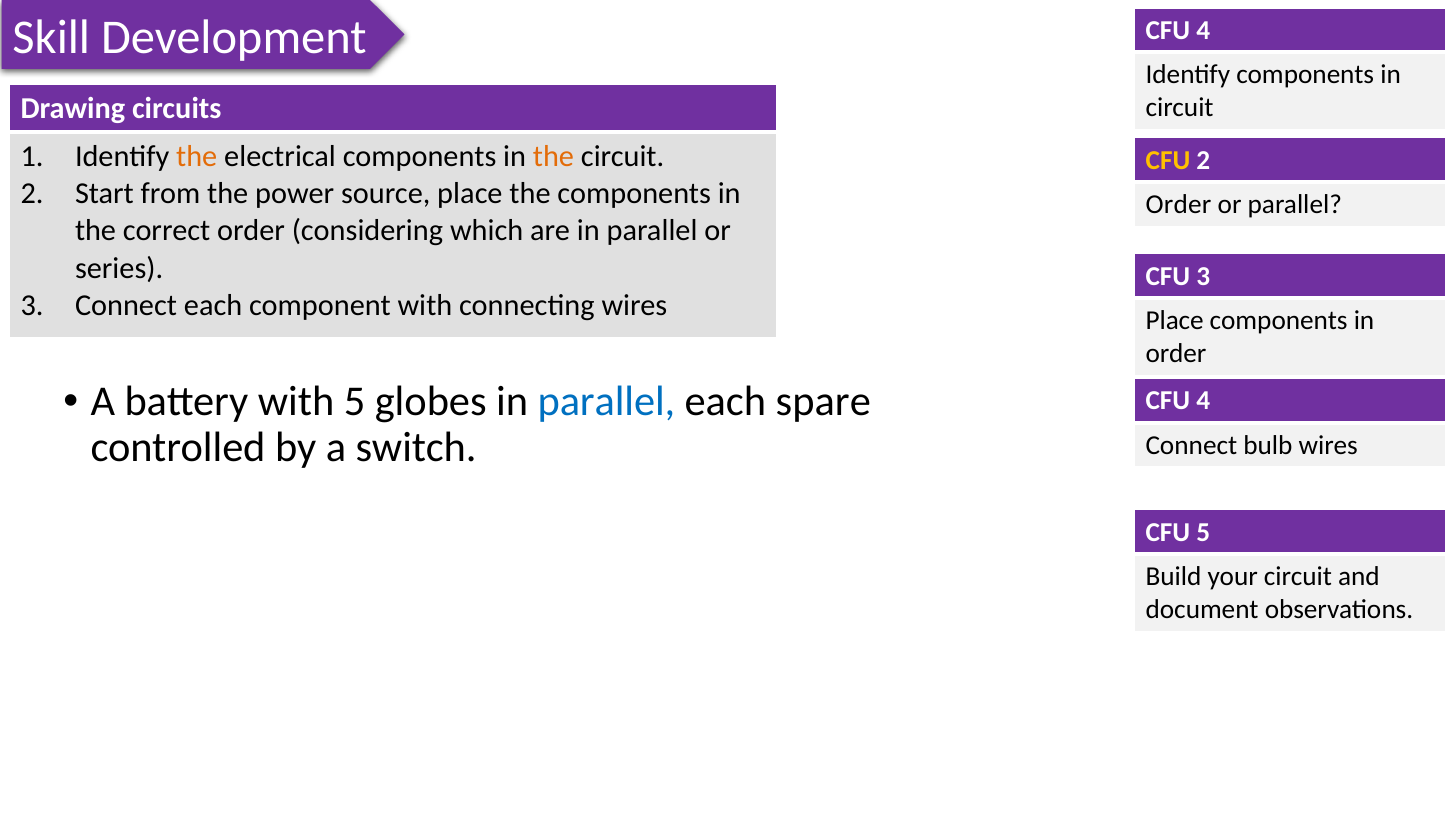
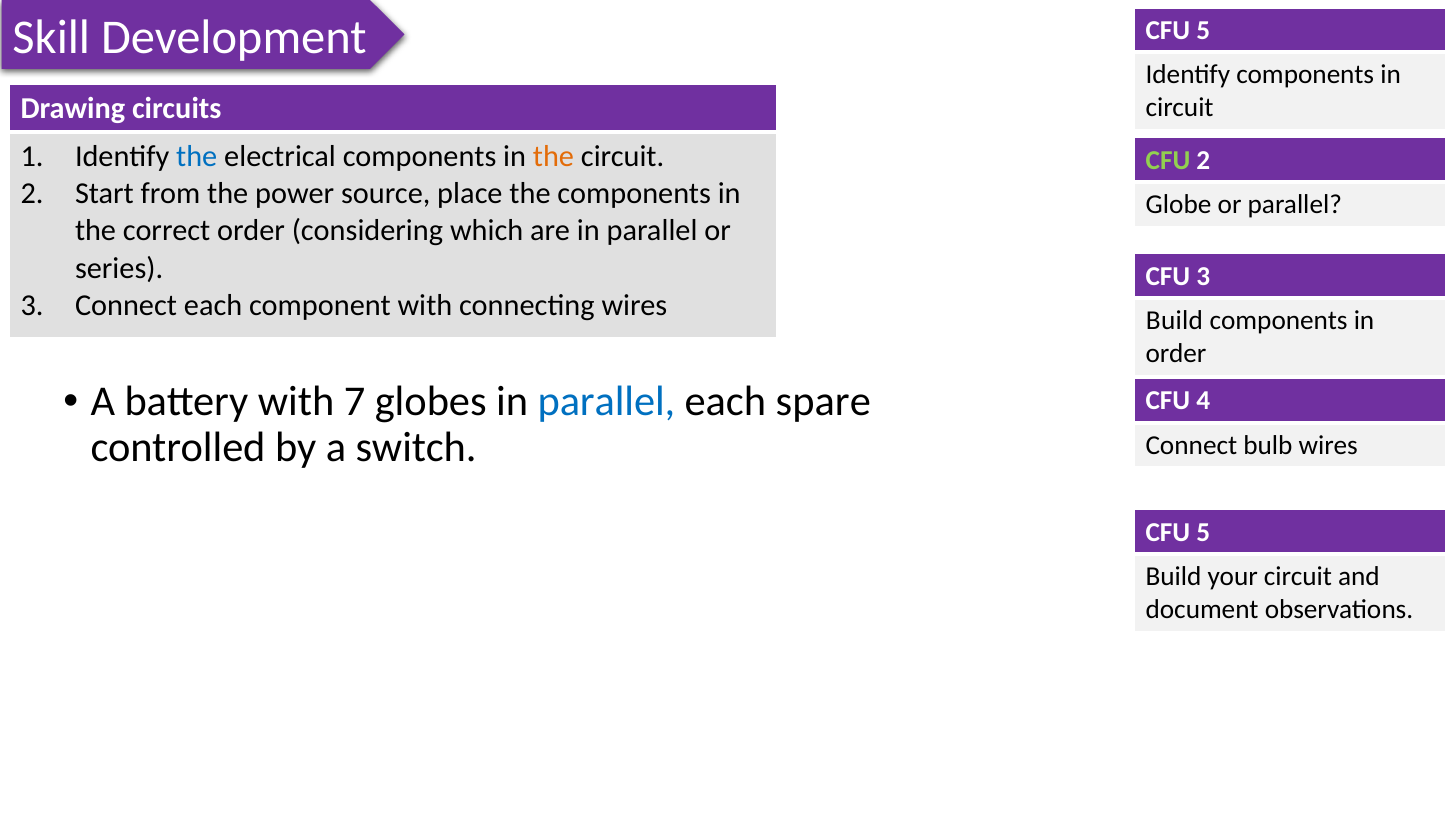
4 at (1203, 30): 4 -> 5
the at (197, 157) colour: orange -> blue
CFU at (1168, 160) colour: yellow -> light green
Order at (1178, 204): Order -> Globe
Place at (1175, 320): Place -> Build
with 5: 5 -> 7
